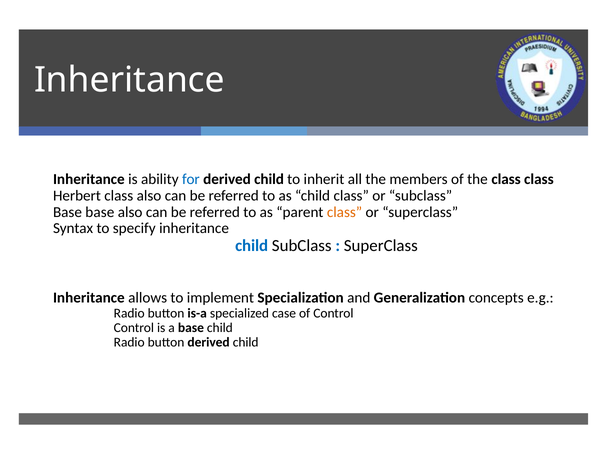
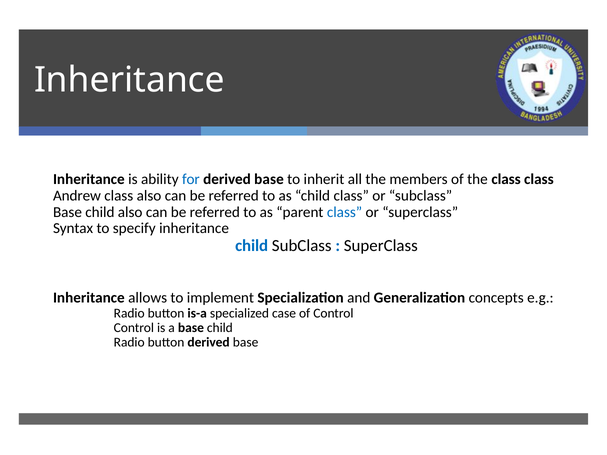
child at (269, 179): child -> base
Herbert: Herbert -> Andrew
base at (100, 212): base -> child
class at (345, 212) colour: orange -> blue
button derived child: child -> base
